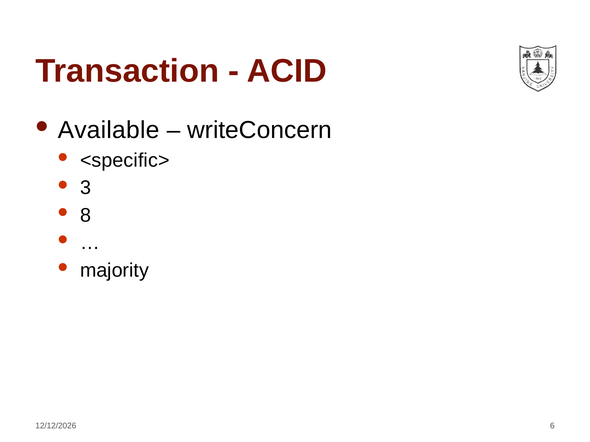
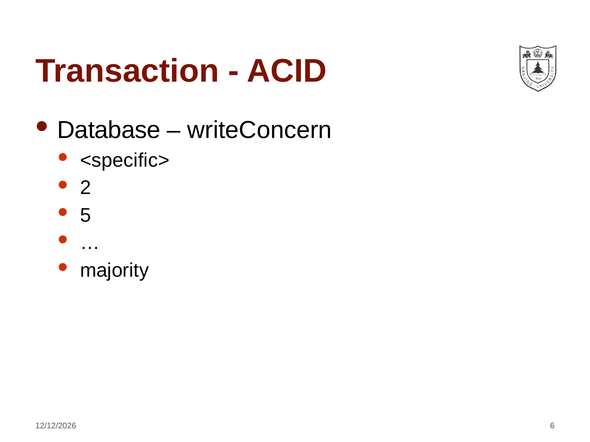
Available: Available -> Database
3: 3 -> 2
8: 8 -> 5
